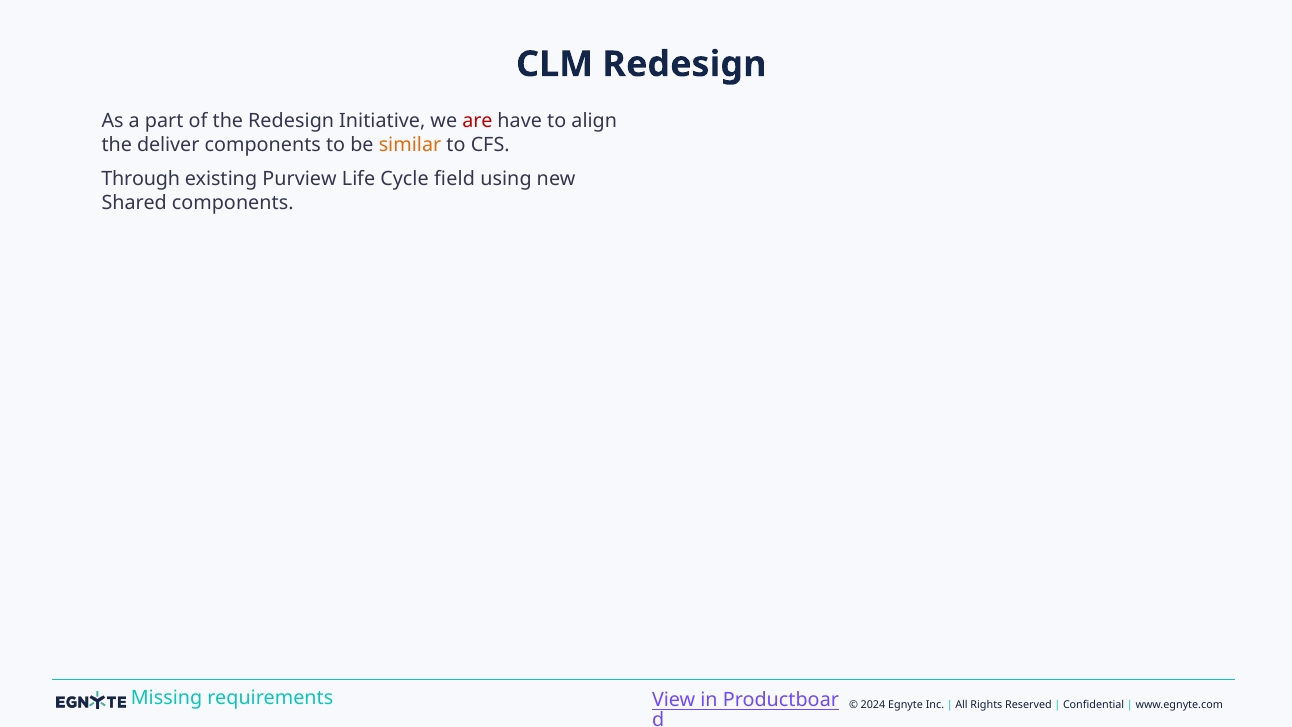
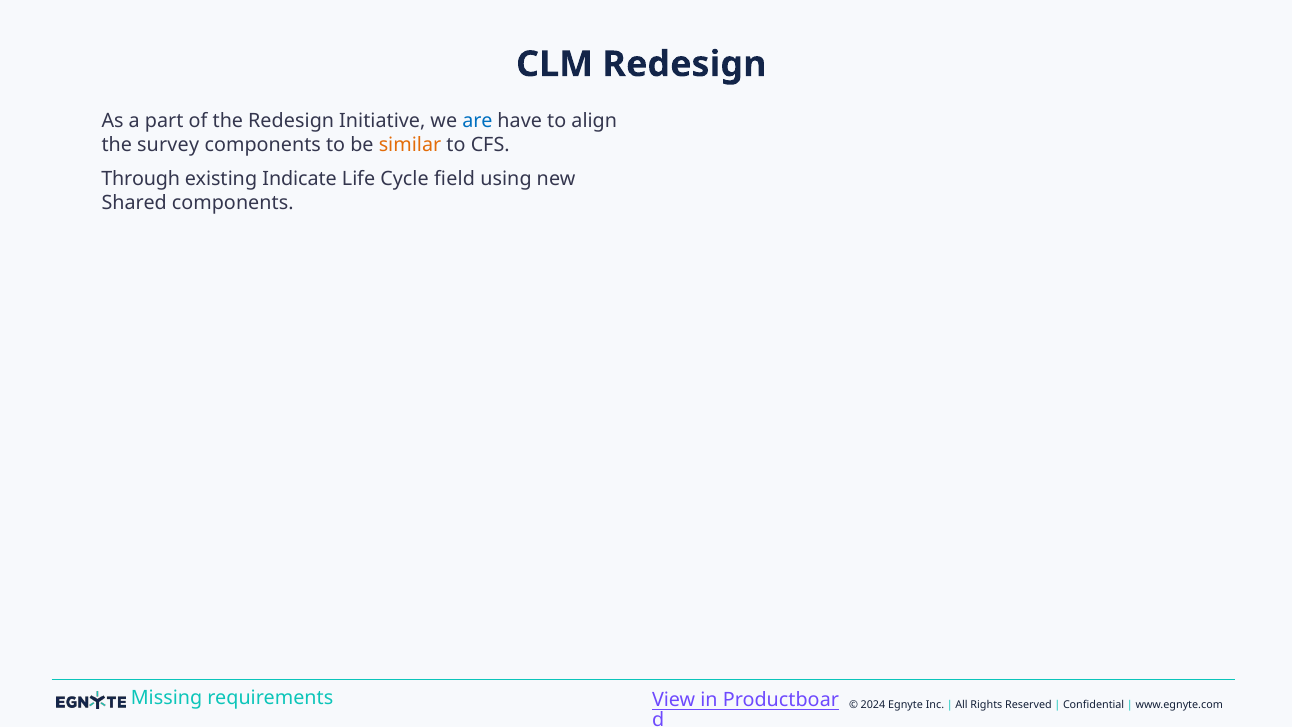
are colour: red -> blue
deliver: deliver -> survey
Purview: Purview -> Indicate
